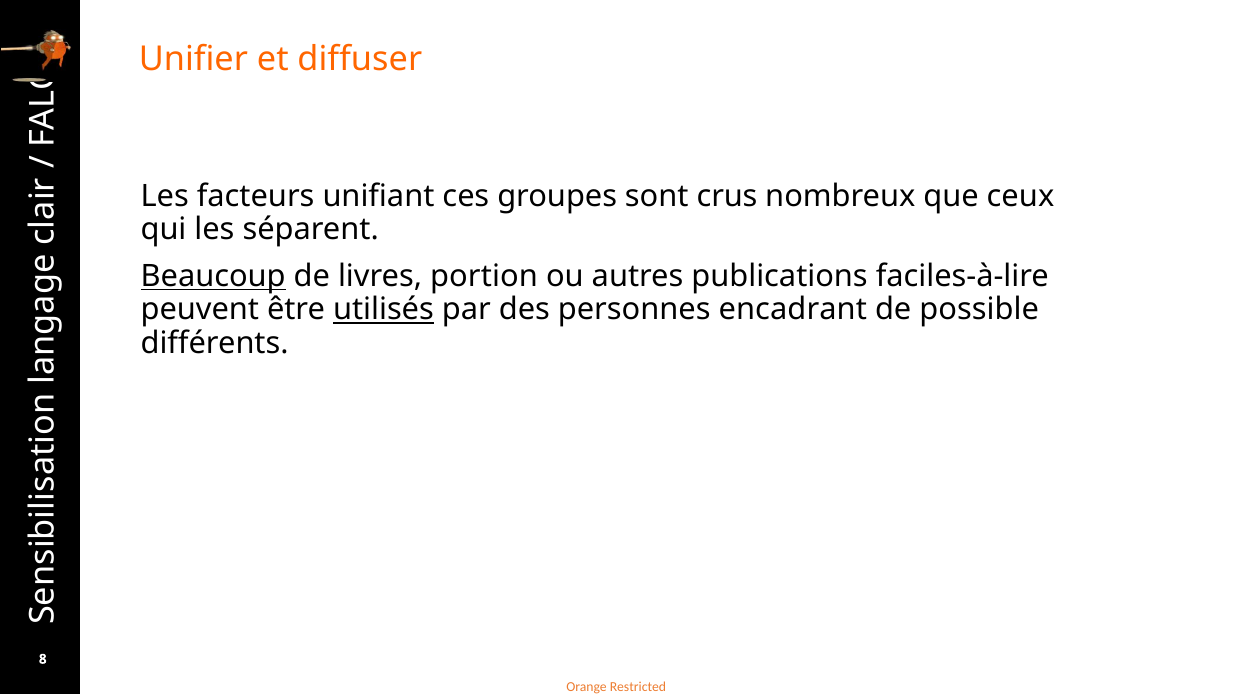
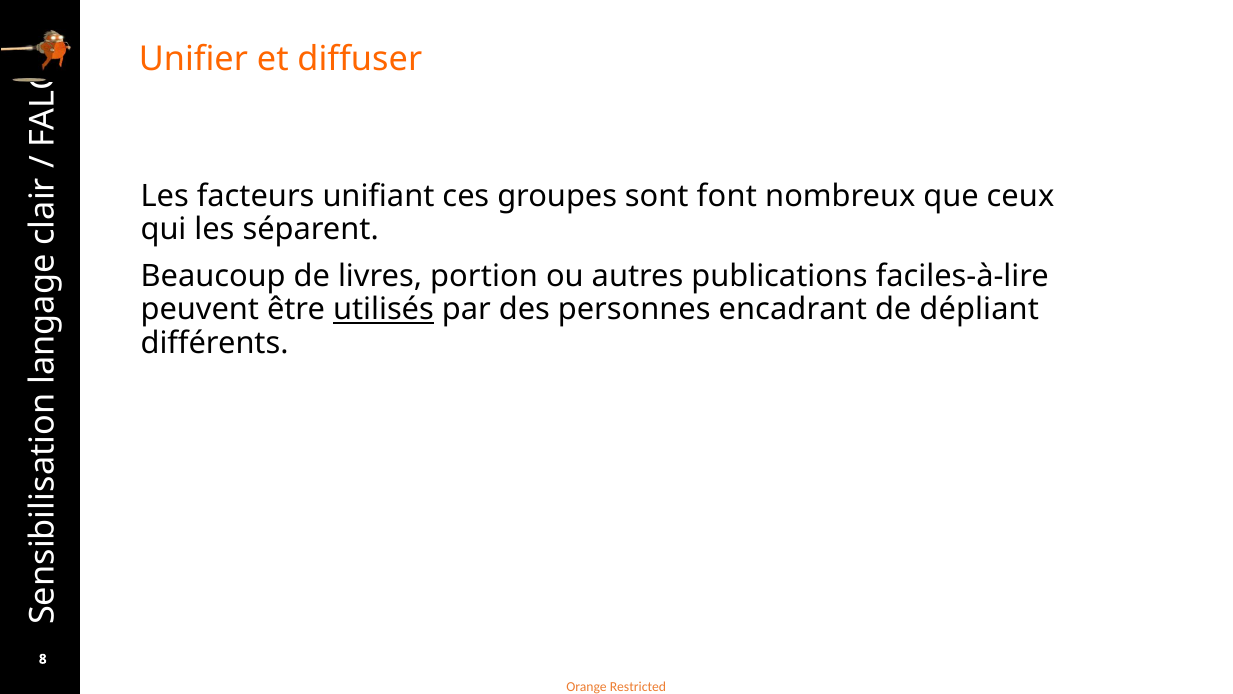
crus: crus -> font
Beaucoup underline: present -> none
possible: possible -> dépliant
